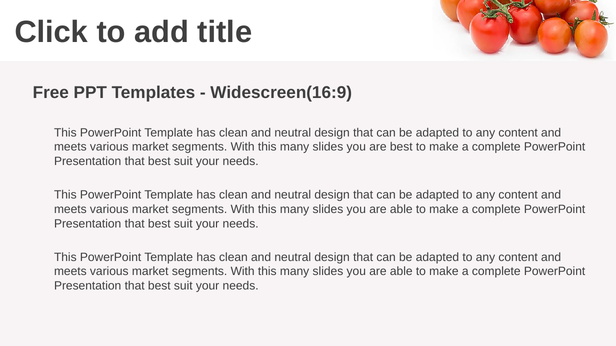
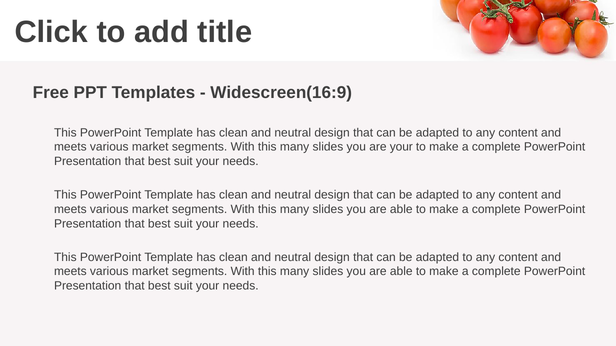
are best: best -> your
